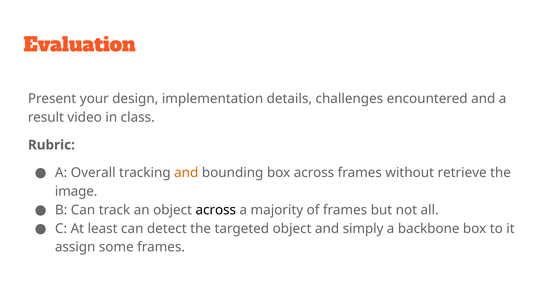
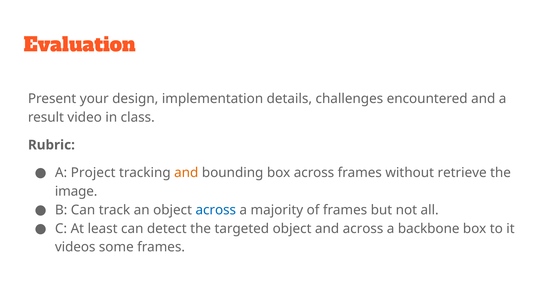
Overall: Overall -> Project
across at (216, 210) colour: black -> blue
and simply: simply -> across
assign: assign -> videos
